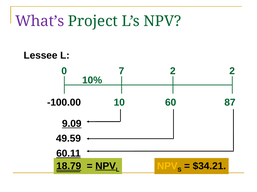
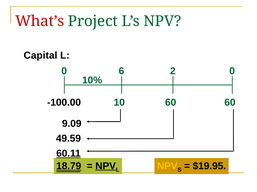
What’s colour: purple -> red
Lessee: Lessee -> Capital
7: 7 -> 6
2 2: 2 -> 0
10 87: 87 -> 60
9.09 underline: present -> none
$34.21: $34.21 -> $19.95
